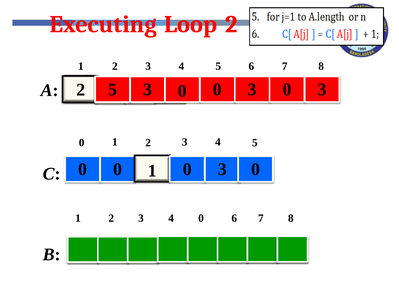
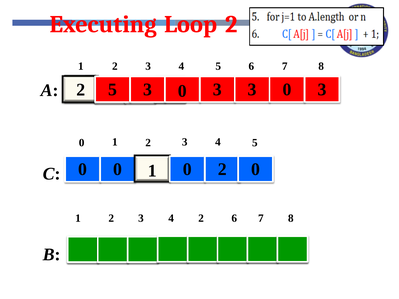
5 3 0: 0 -> 3
3 at (222, 169): 3 -> 2
2 3 4 0: 0 -> 2
